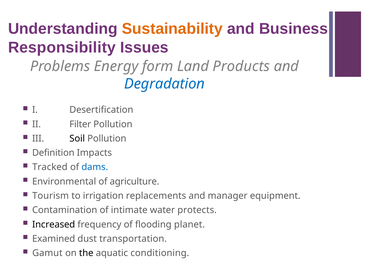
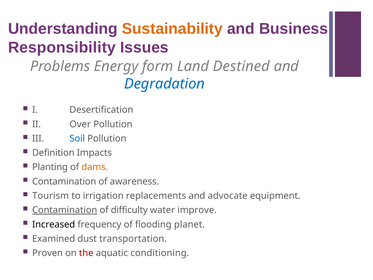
Products: Products -> Destined
Filter: Filter -> Over
Soil colour: black -> blue
Tracked: Tracked -> Planting
dams colour: blue -> orange
Environmental at (64, 181): Environmental -> Contamination
agriculture: agriculture -> awareness
manager: manager -> advocate
Contamination at (65, 210) underline: none -> present
intimate: intimate -> difficulty
protects: protects -> improve
Gamut: Gamut -> Proven
the colour: black -> red
